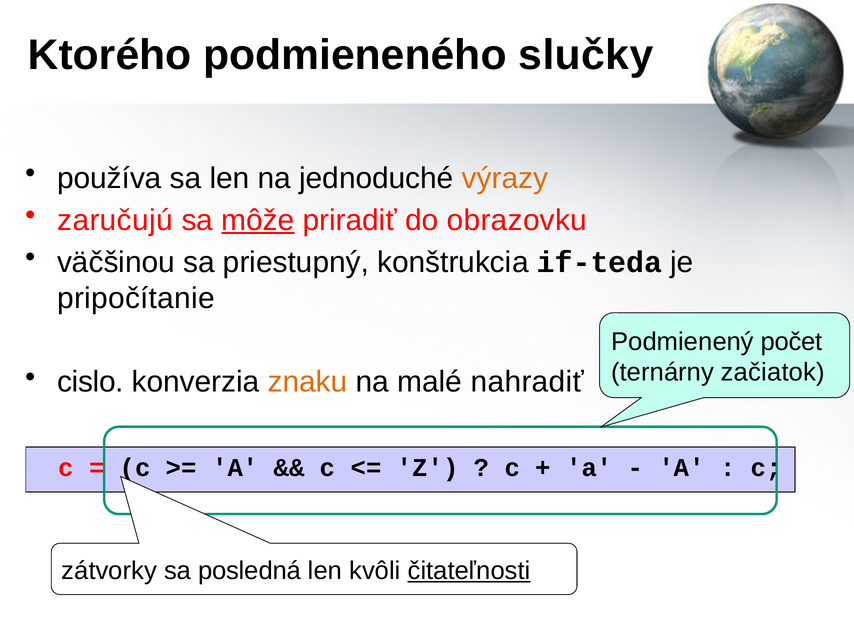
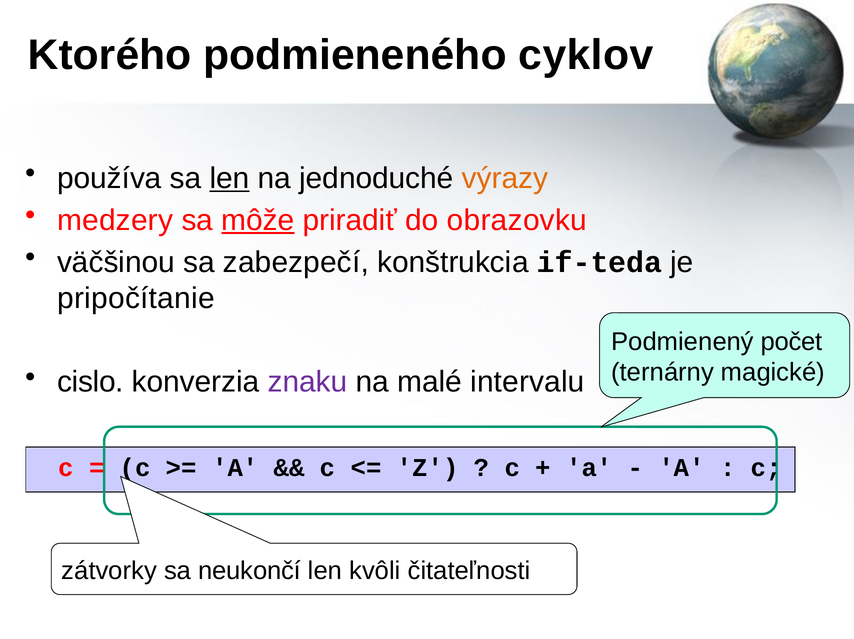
slučky: slučky -> cyklov
len at (230, 178) underline: none -> present
zaručujú: zaručujú -> medzery
priestupný: priestupný -> zabezpečí
začiatok: začiatok -> magické
znaku colour: orange -> purple
nahradiť: nahradiť -> intervalu
posledná: posledná -> neukončí
čitateľnosti underline: present -> none
